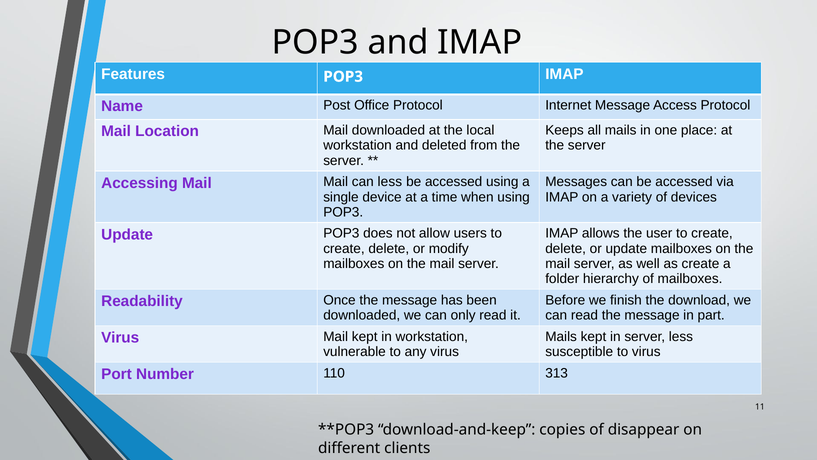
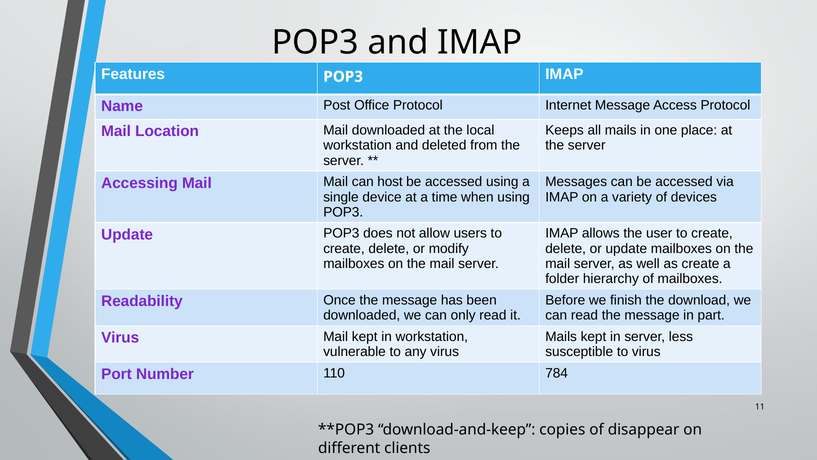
can less: less -> host
313: 313 -> 784
